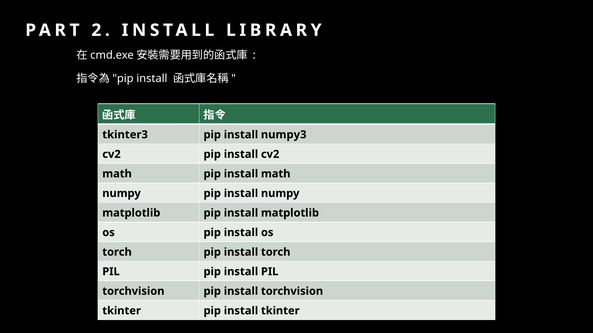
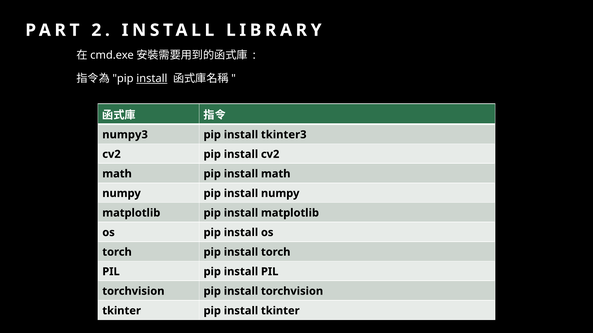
install at (152, 79) underline: none -> present
tkinter3: tkinter3 -> numpy3
numpy3: numpy3 -> tkinter3
